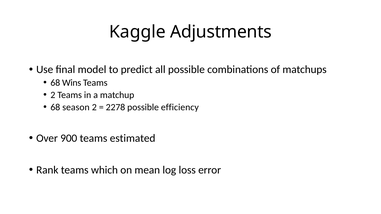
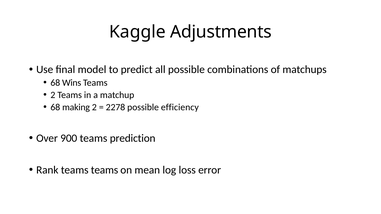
season: season -> making
estimated: estimated -> prediction
teams which: which -> teams
